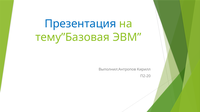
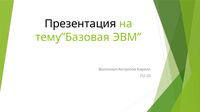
Презентация colour: blue -> black
